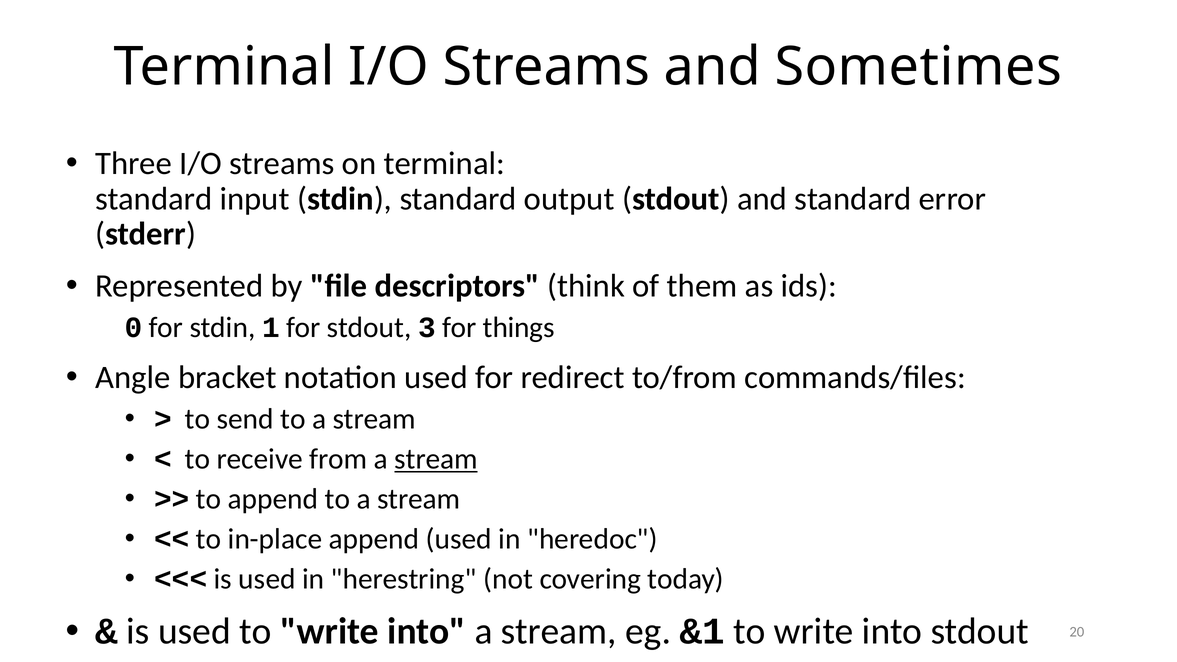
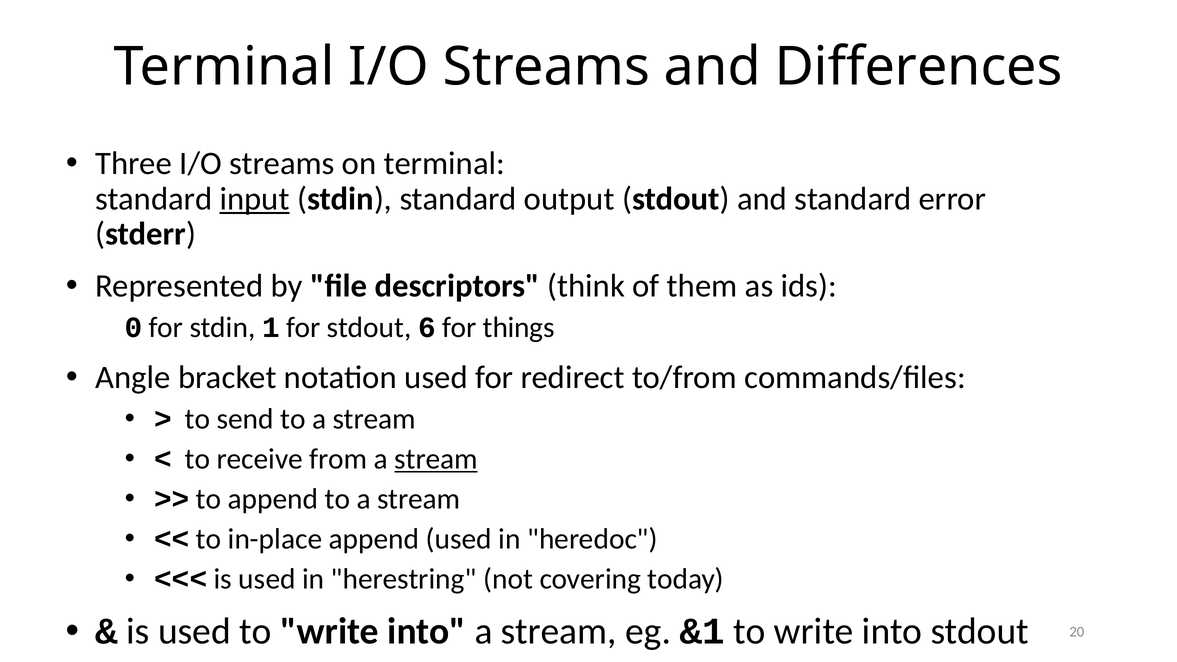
Sometimes: Sometimes -> Differences
input underline: none -> present
3: 3 -> 6
